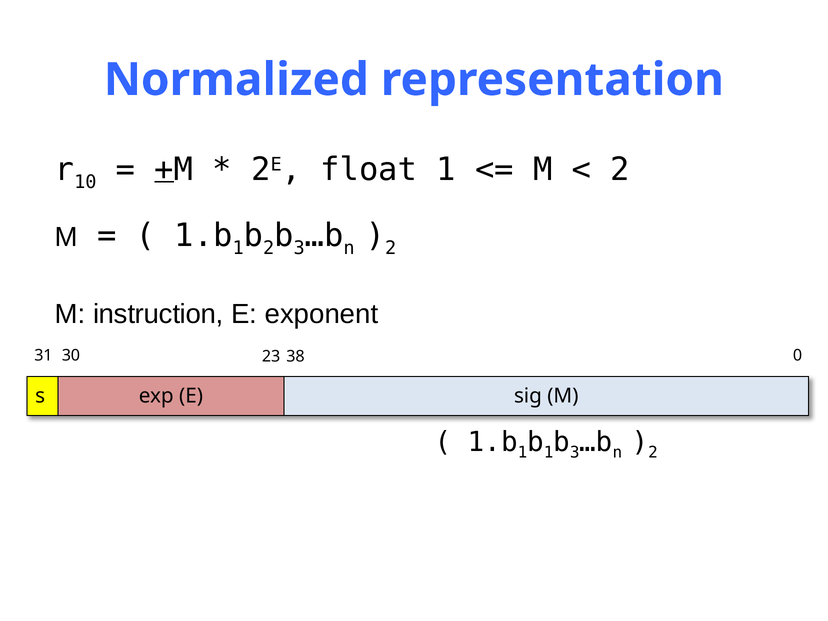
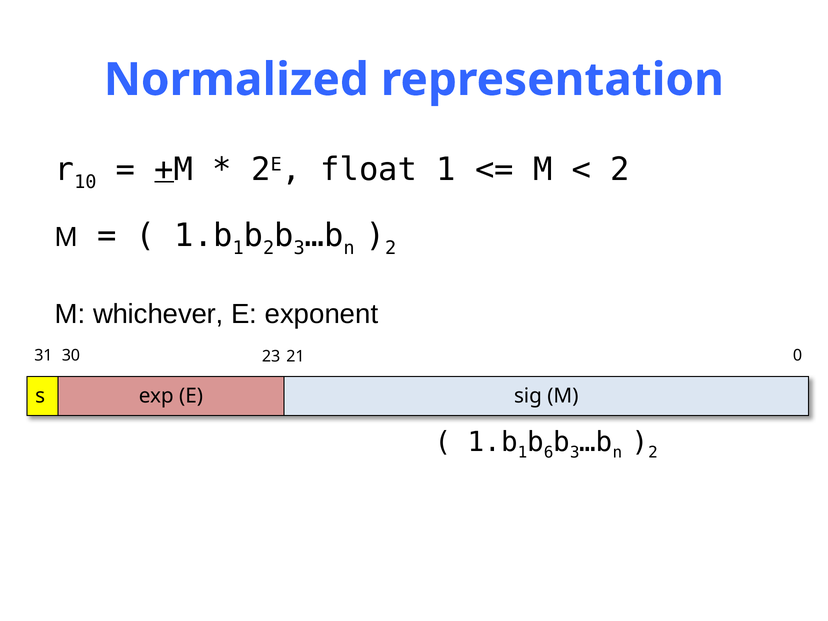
instruction: instruction -> whichever
38: 38 -> 21
1 at (549, 453): 1 -> 6
